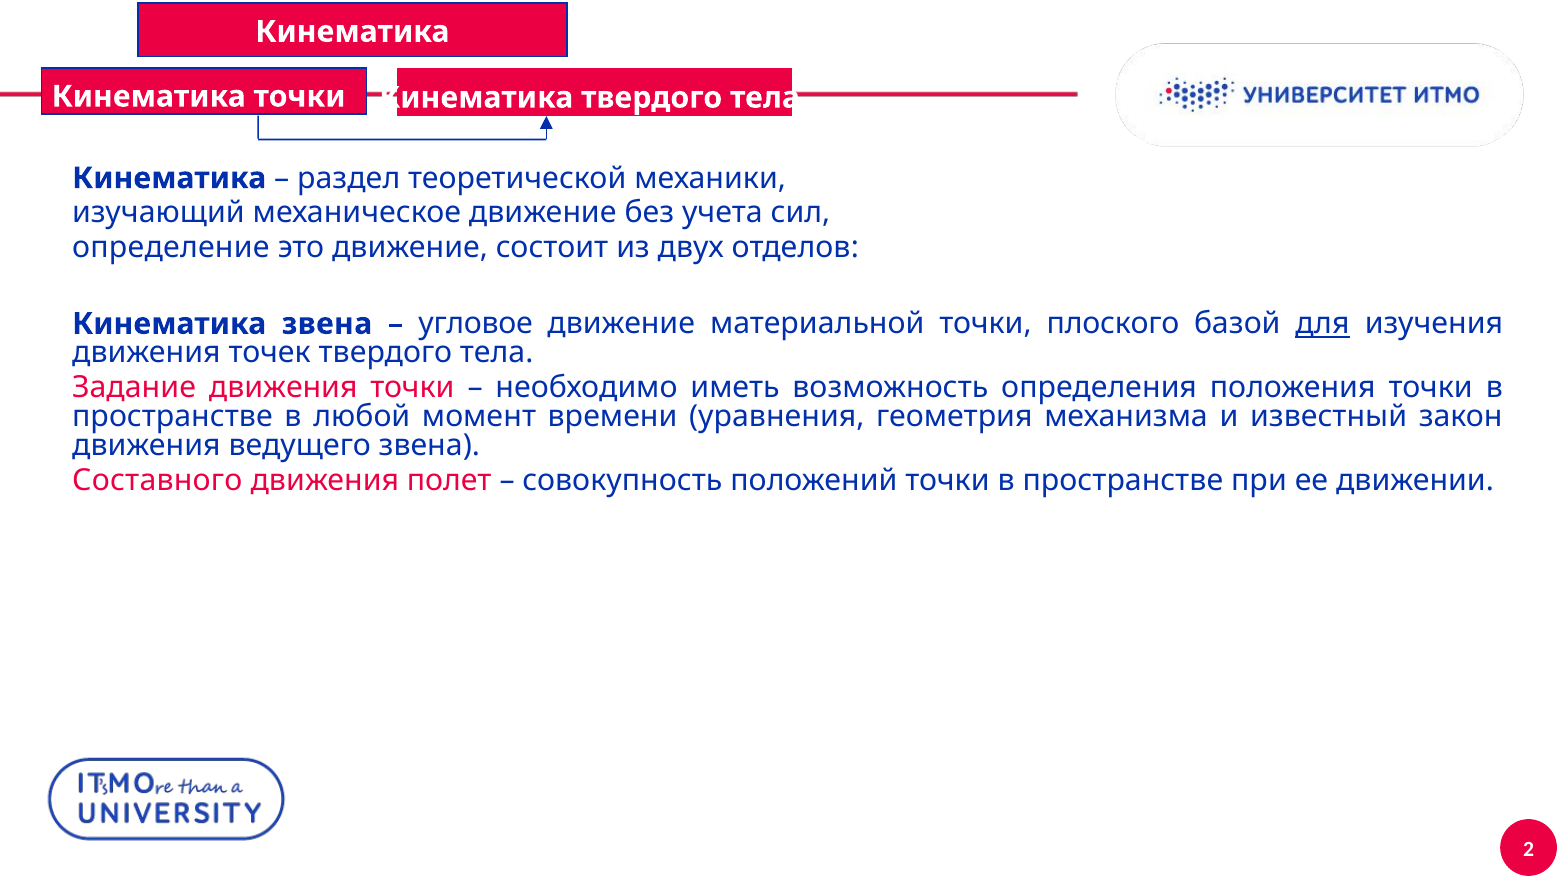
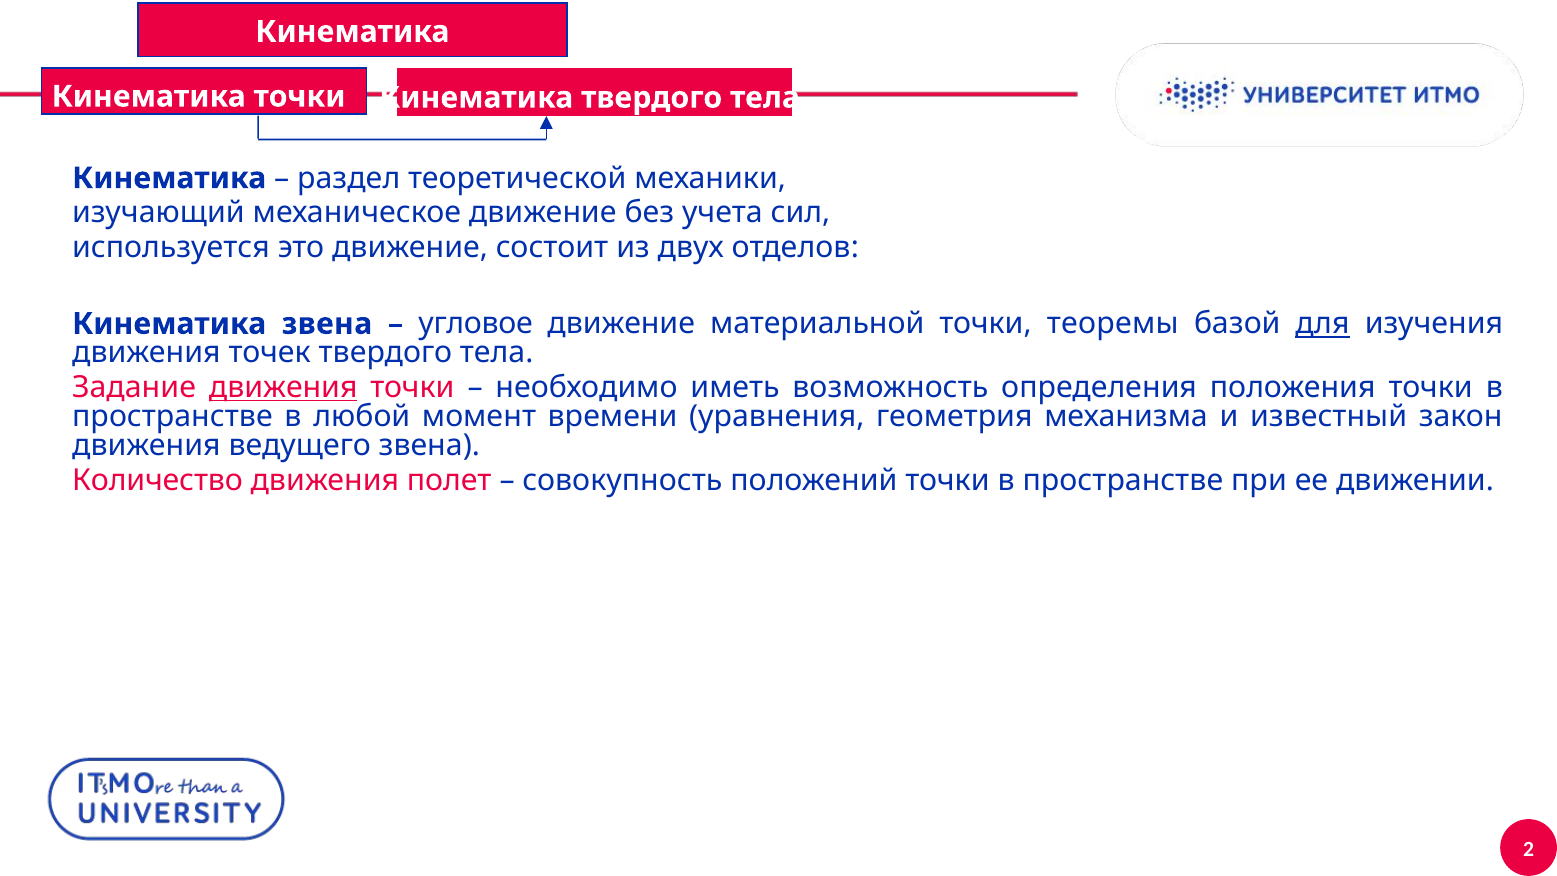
определение: определение -> используется
плоского: плоского -> теоремы
движения at (283, 387) underline: none -> present
Составного: Составного -> Количество
